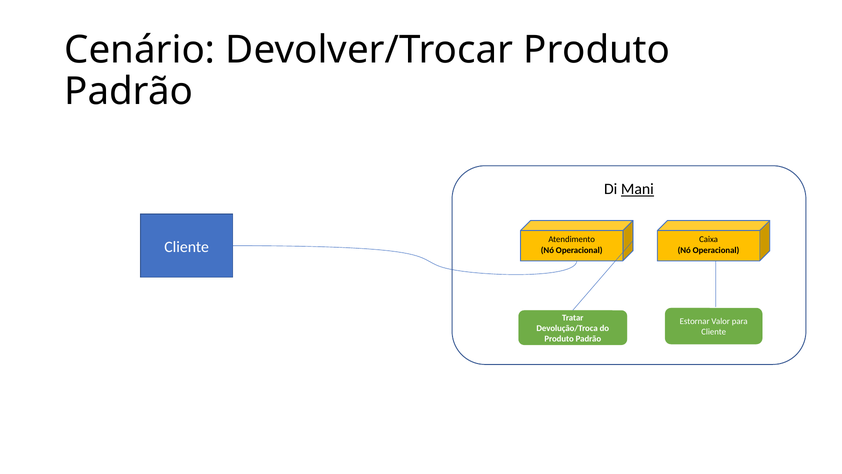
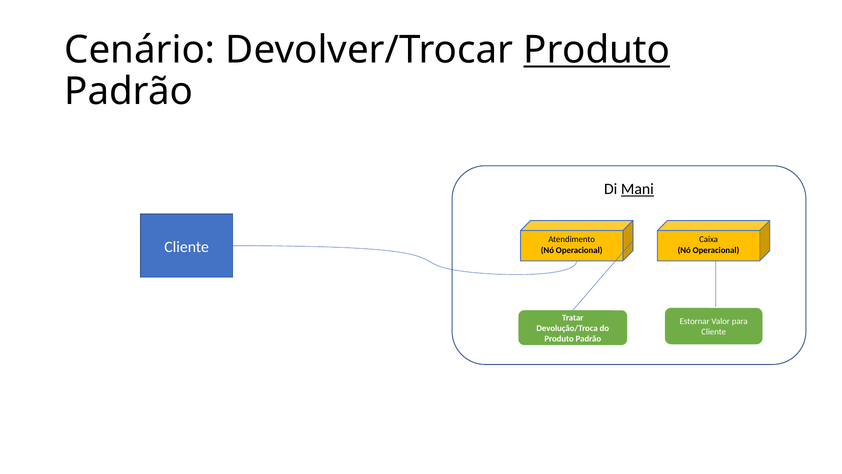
Produto at (597, 50) underline: none -> present
